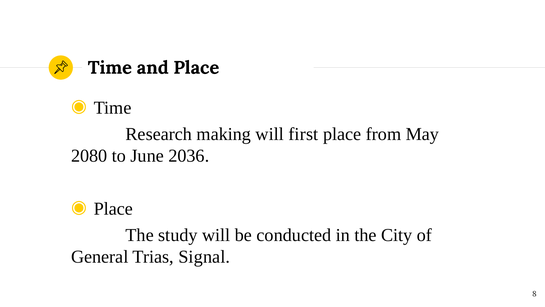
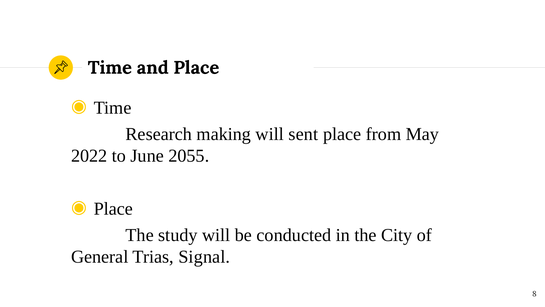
first: first -> sent
2080: 2080 -> 2022
2036: 2036 -> 2055
